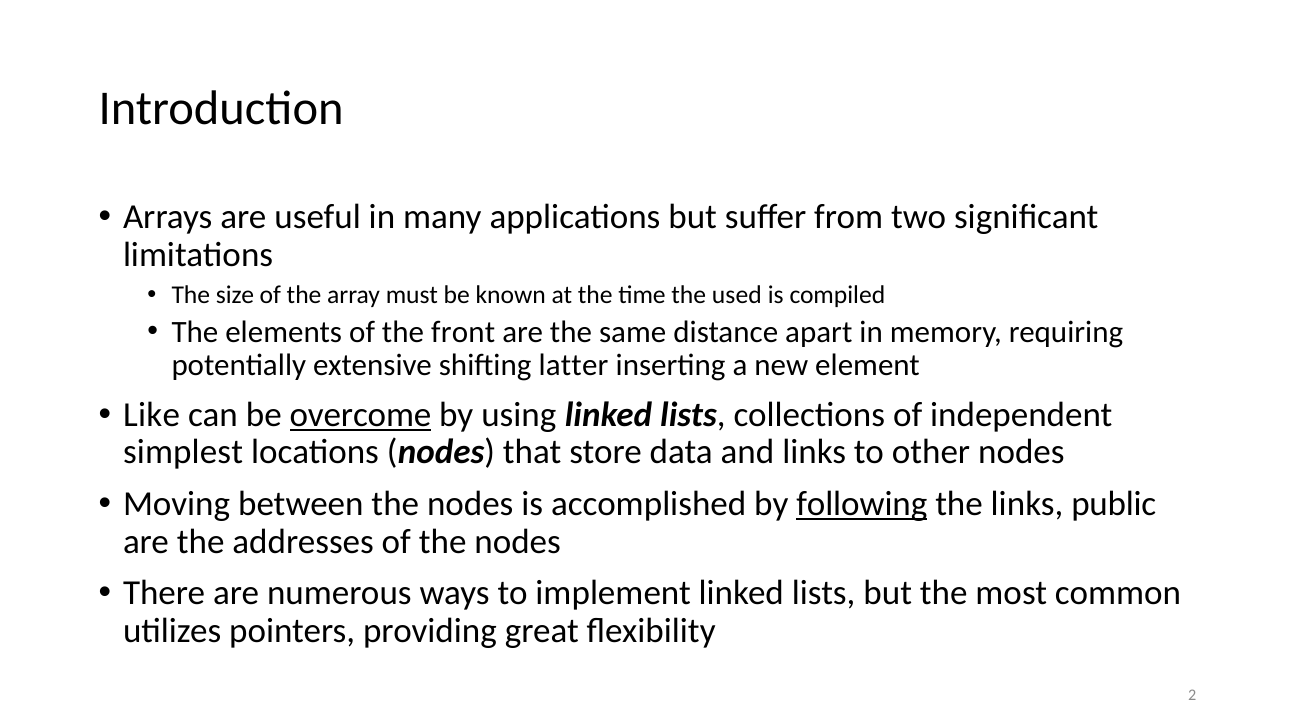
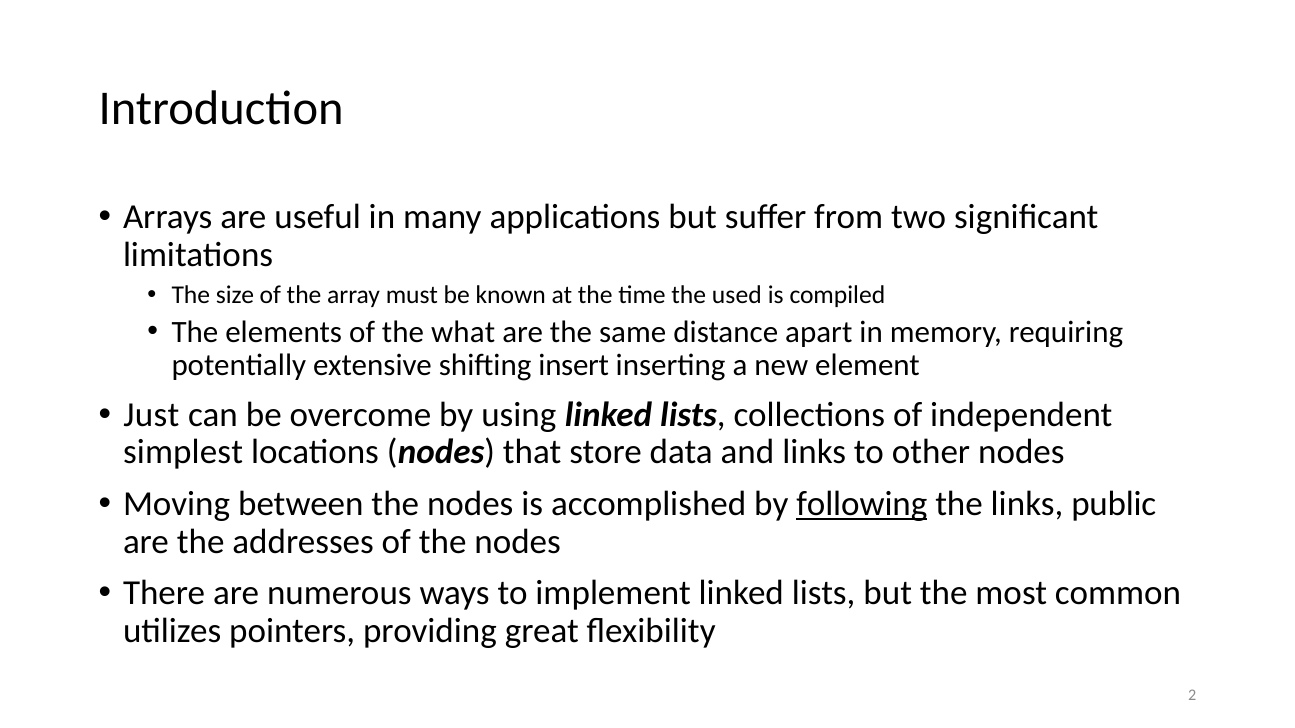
front: front -> what
latter: latter -> insert
Like: Like -> Just
overcome underline: present -> none
